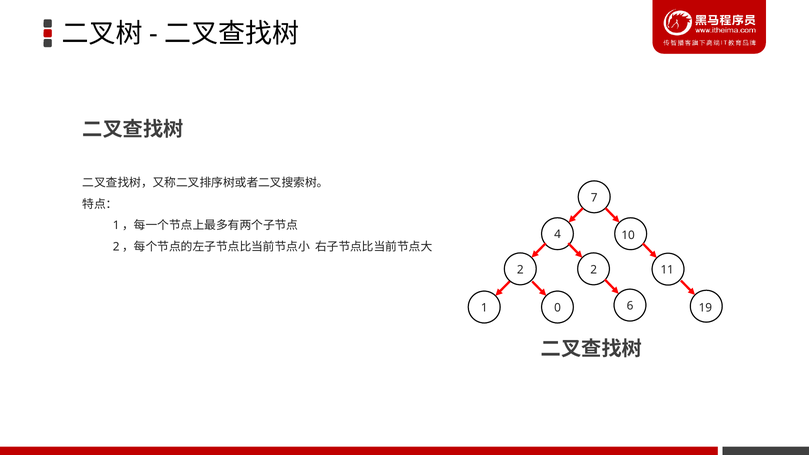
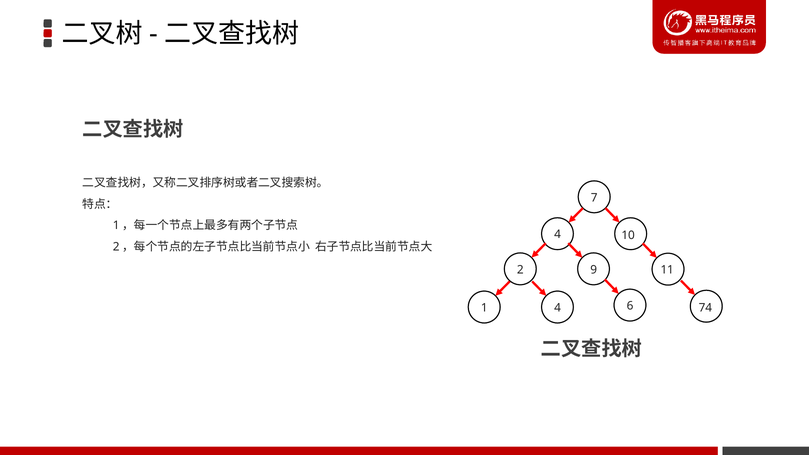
2 2: 2 -> 9
1 0: 0 -> 4
19: 19 -> 74
